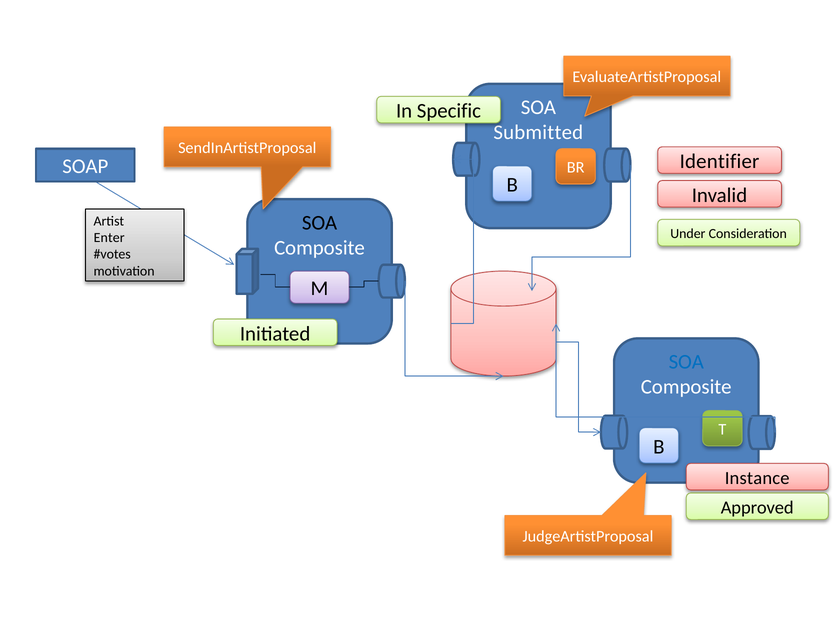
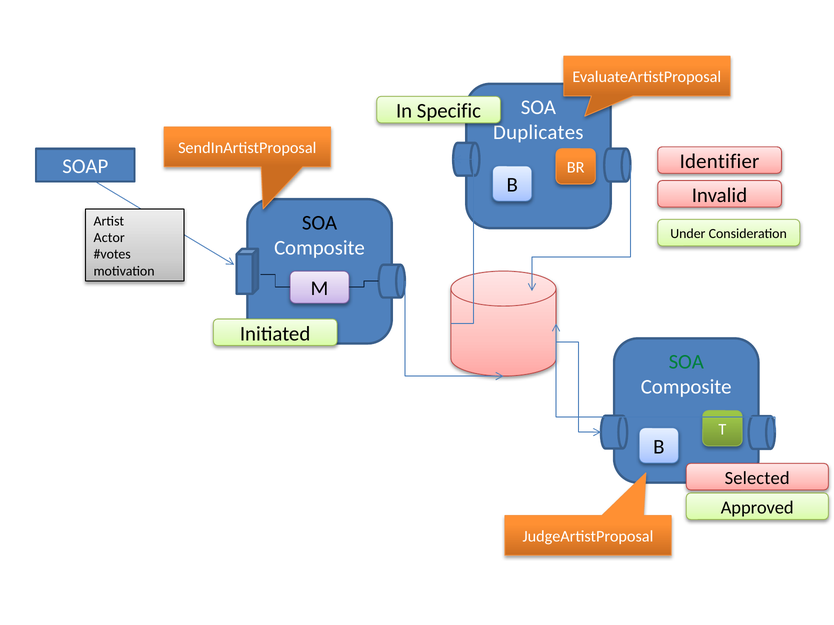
Submitted: Submitted -> Duplicates
Enter: Enter -> Actor
SOA at (686, 362) colour: blue -> green
Instance: Instance -> Selected
